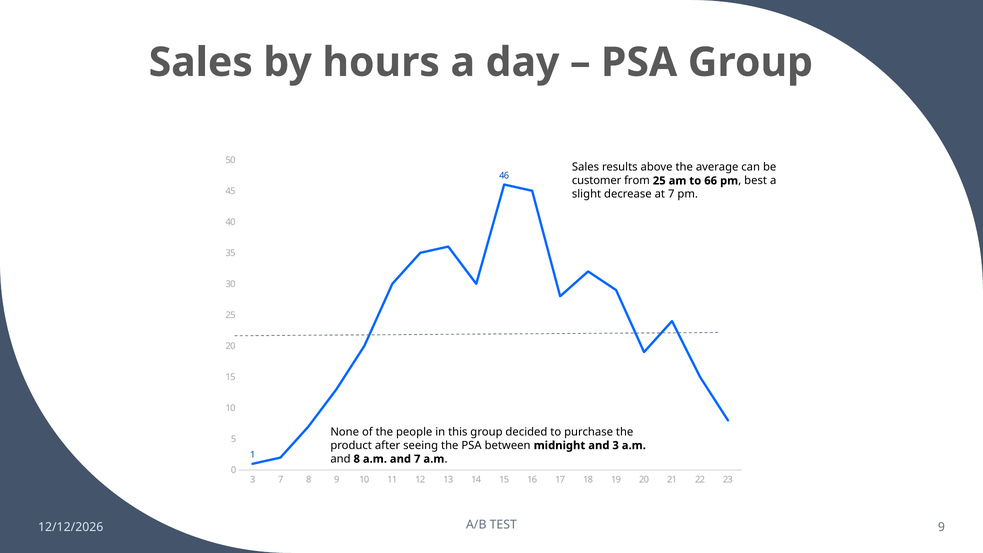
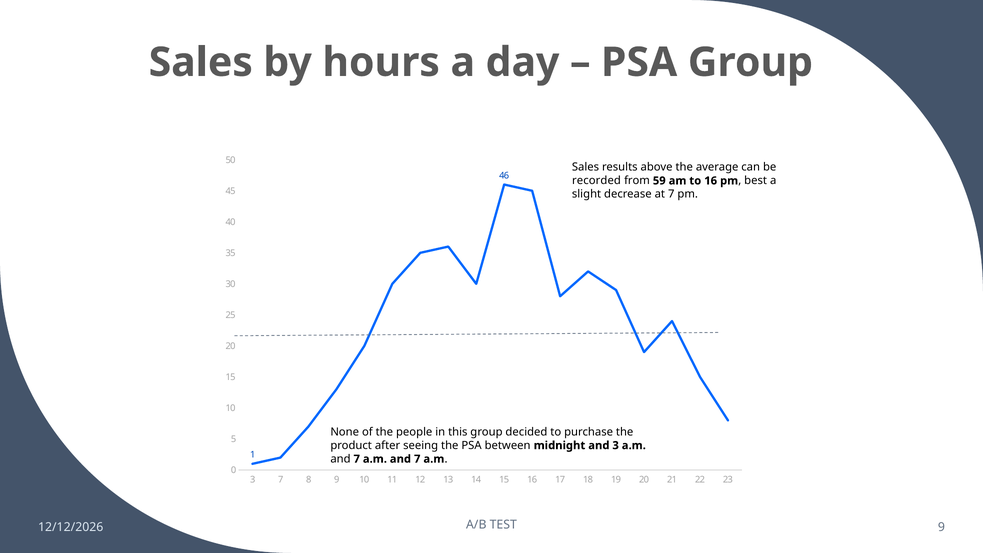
customer: customer -> recorded
from 25: 25 -> 59
to 66: 66 -> 16
8 at (357, 459): 8 -> 7
